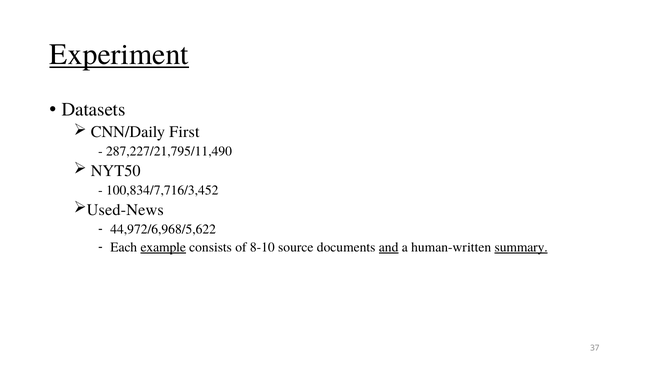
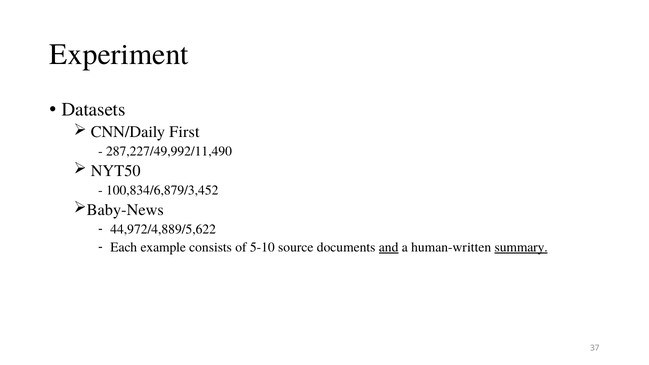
Experiment underline: present -> none
287,227/21,795/11,490: 287,227/21,795/11,490 -> 287,227/49,992/11,490
100,834/7,716/3,452: 100,834/7,716/3,452 -> 100,834/6,879/3,452
Used-News: Used-News -> Baby-News
44,972/6,968/5,622: 44,972/6,968/5,622 -> 44,972/4,889/5,622
example underline: present -> none
8-10: 8-10 -> 5-10
